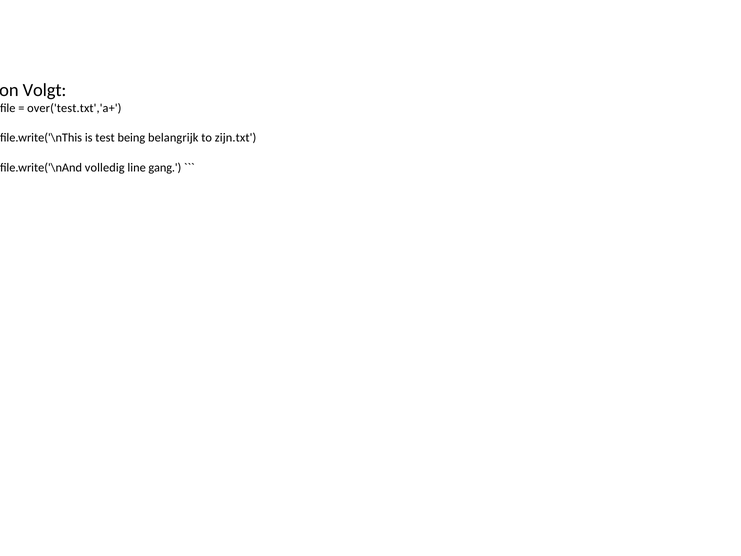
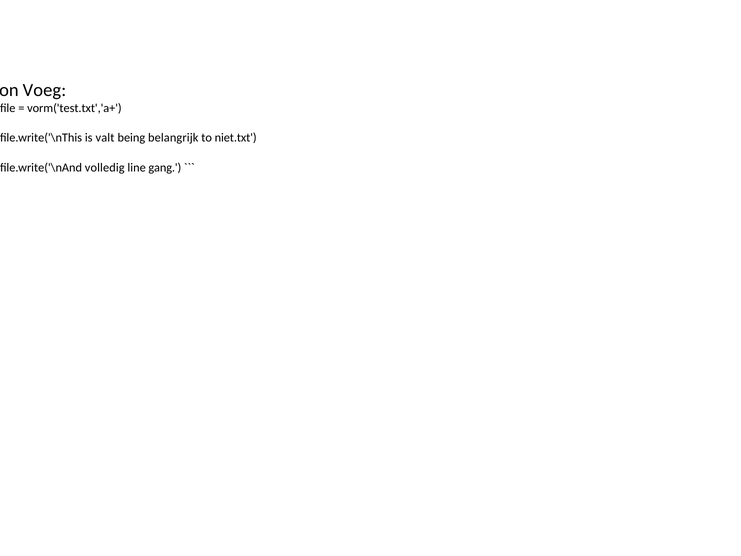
Volgt: Volgt -> Voeg
over('test.txt','a+: over('test.txt','a+ -> vorm('test.txt','a+
test: test -> valt
zijn.txt: zijn.txt -> niet.txt
